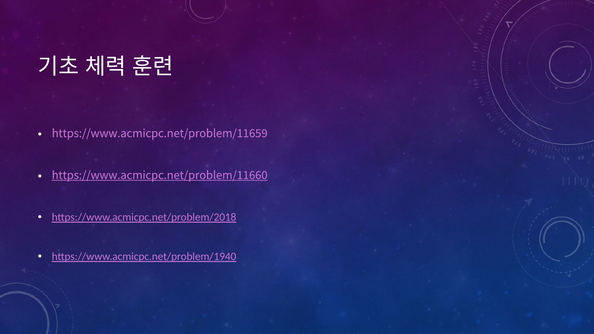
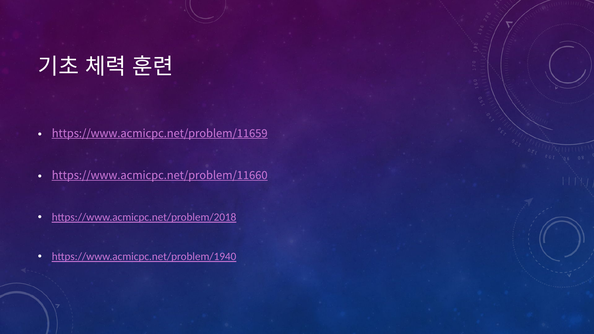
https://www.acmicpc.net/problem/11659 underline: none -> present
